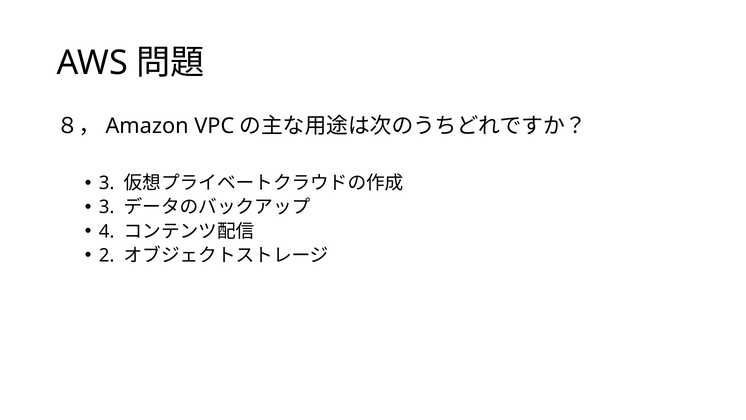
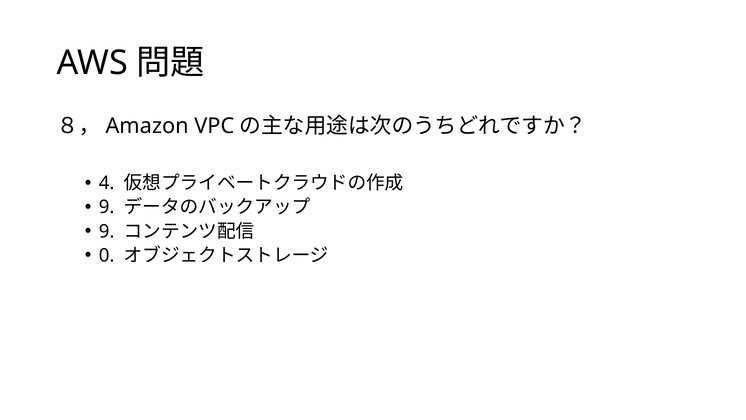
3 at (107, 183): 3 -> 4
3 at (107, 207): 3 -> 9
4 at (107, 231): 4 -> 9
2: 2 -> 0
